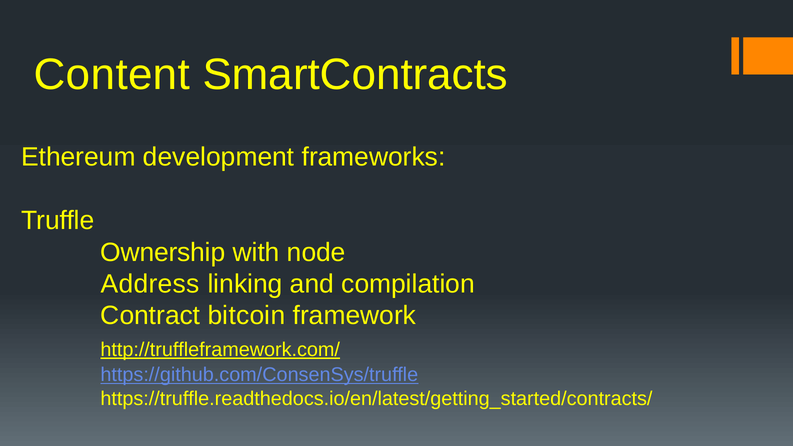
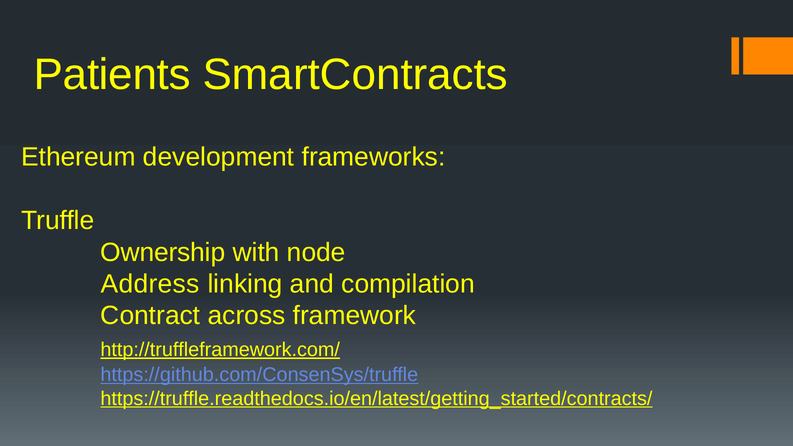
Content: Content -> Patients
bitcoin: bitcoin -> across
https://truffle.readthedocs.io/en/latest/getting_started/contracts/ underline: none -> present
